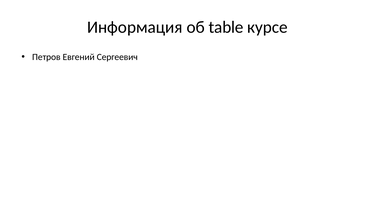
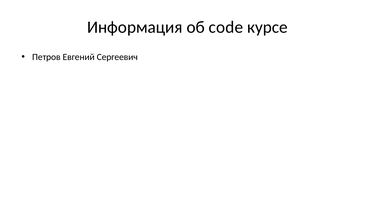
table: table -> code
